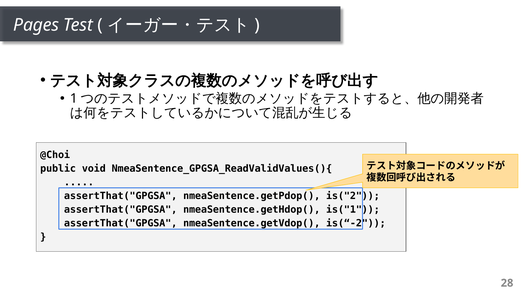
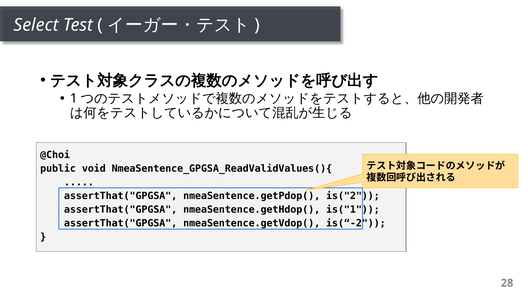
Pages: Pages -> Select
